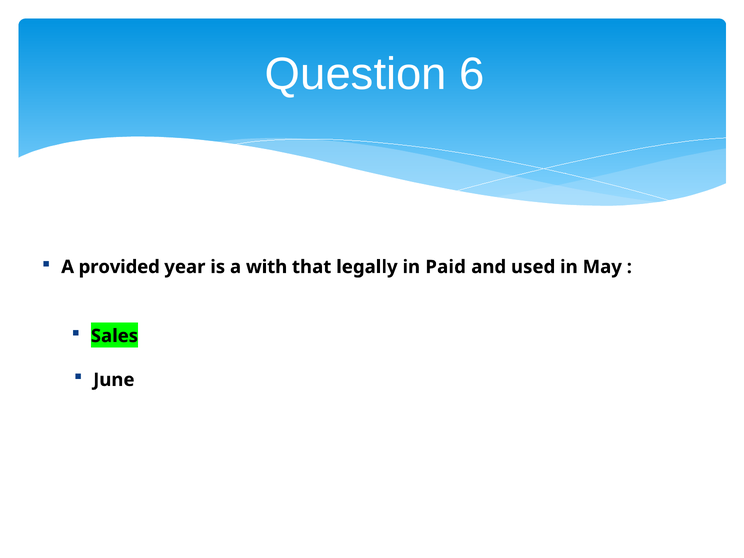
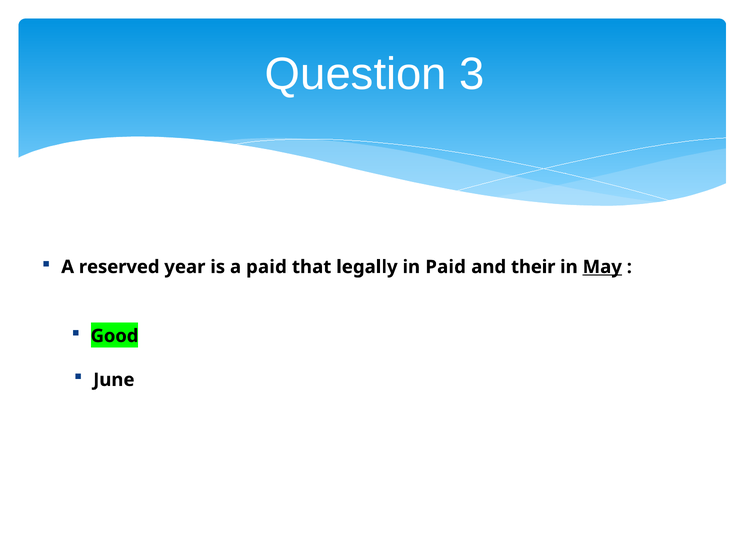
6: 6 -> 3
provided: provided -> reserved
a with: with -> paid
used: used -> their
May underline: none -> present
Sales: Sales -> Good
